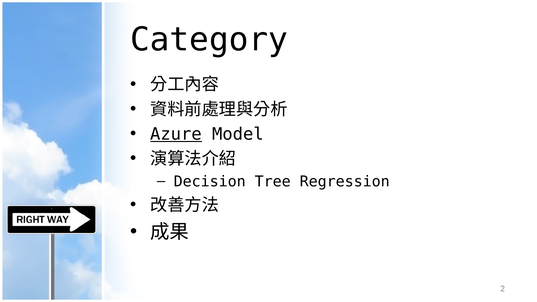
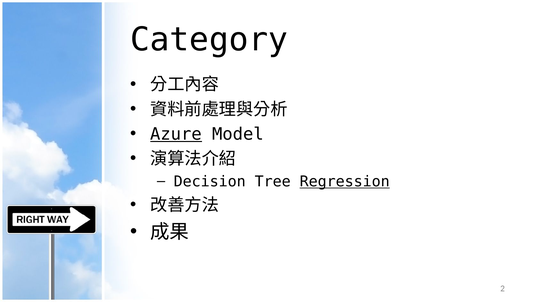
Regression underline: none -> present
